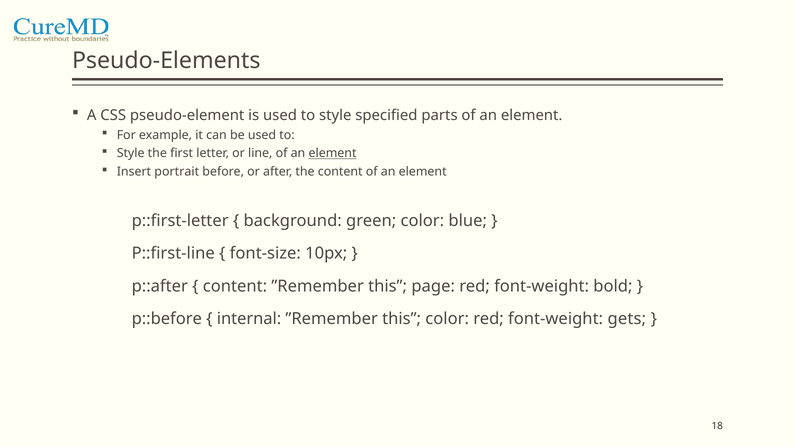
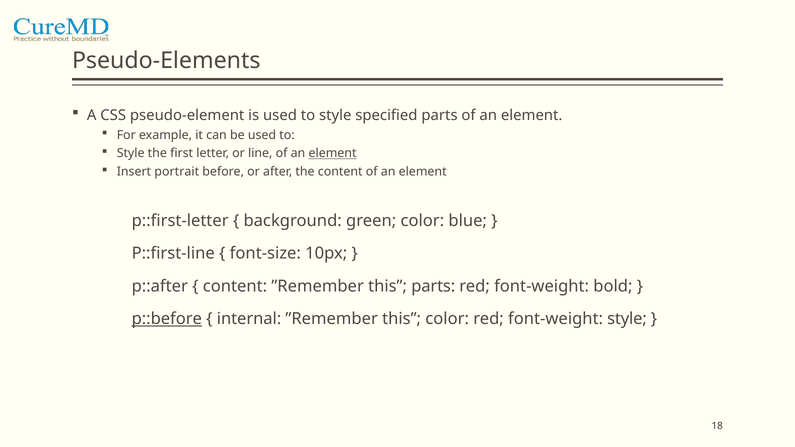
this page: page -> parts
p::before underline: none -> present
font-weight gets: gets -> style
